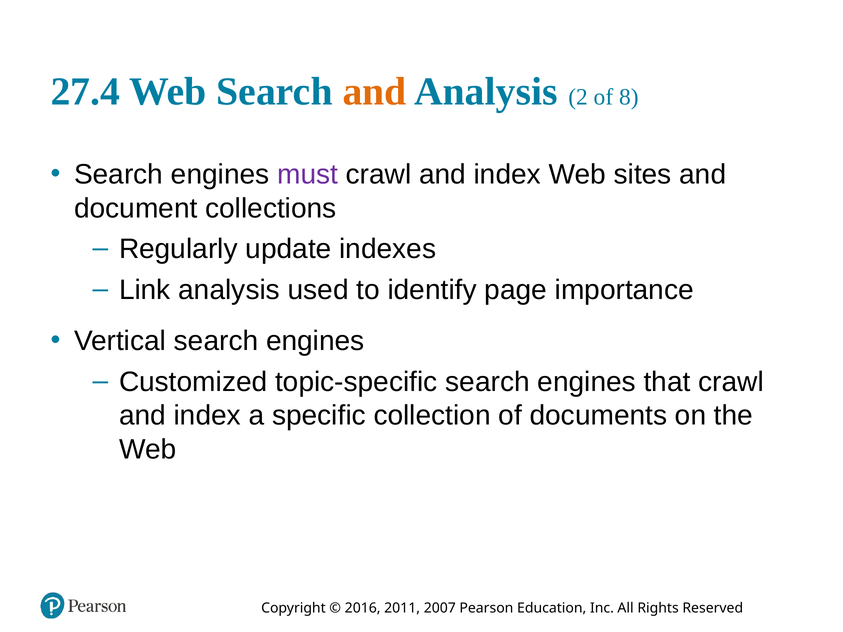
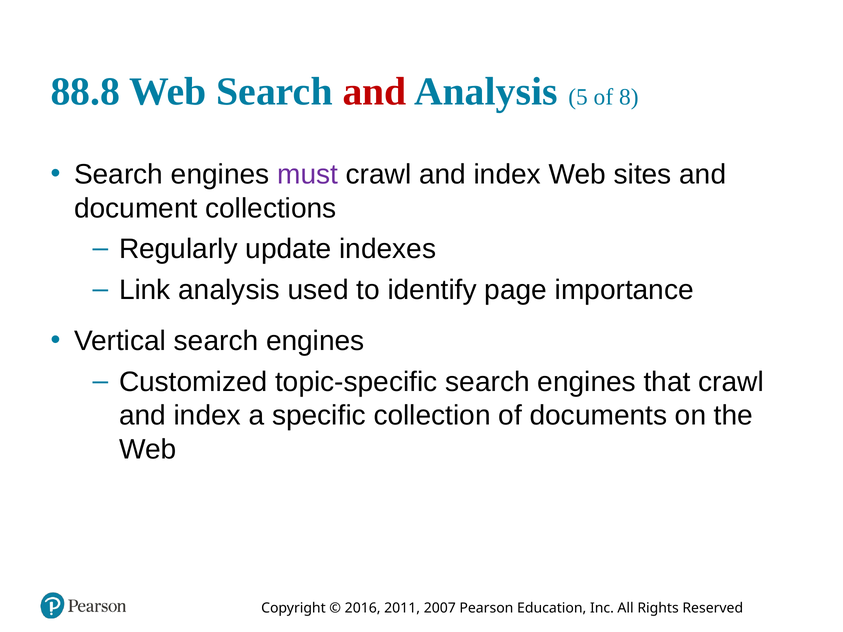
27.4: 27.4 -> 88.8
and at (375, 91) colour: orange -> red
2: 2 -> 5
